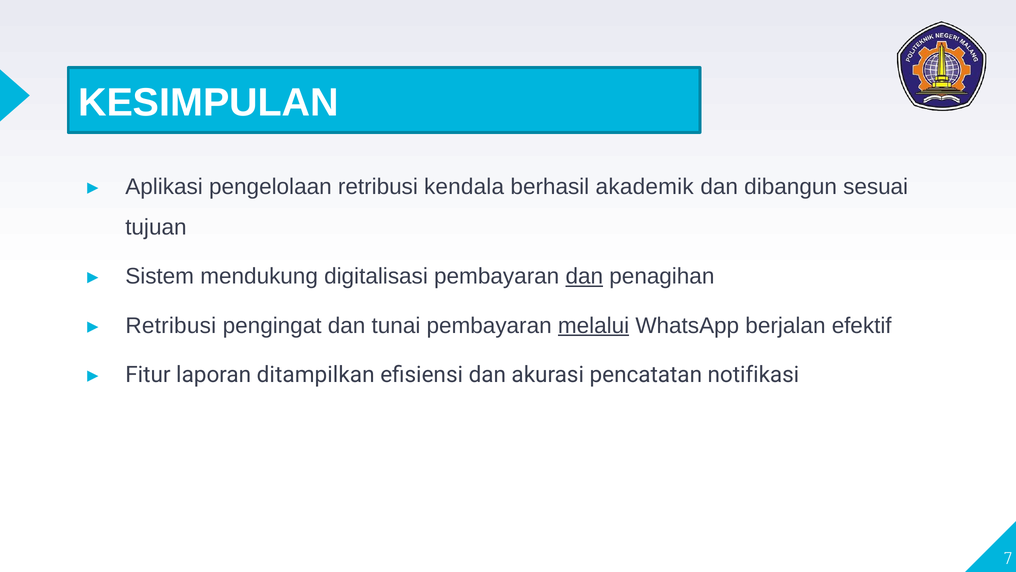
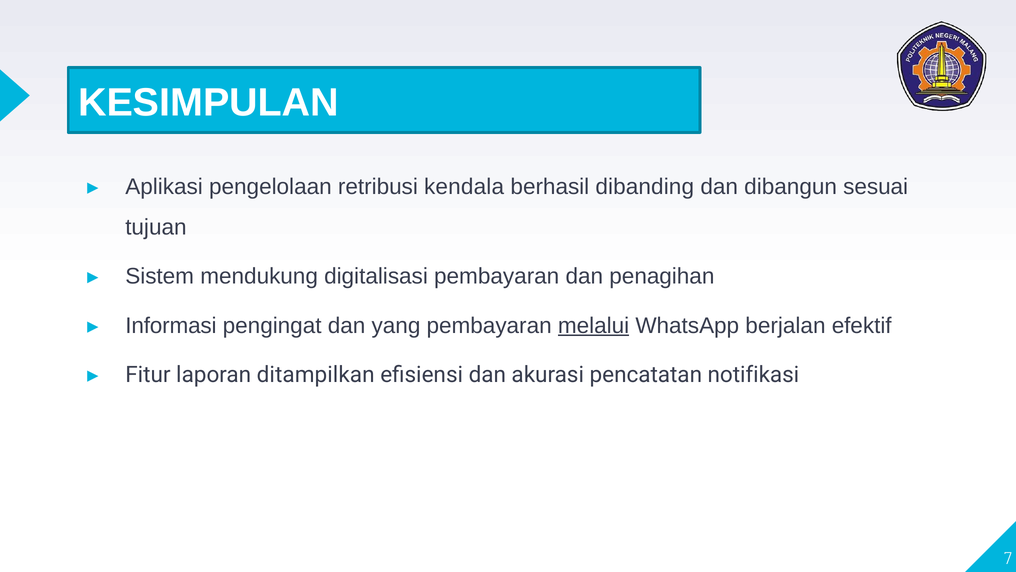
akademik: akademik -> dibanding
dan at (584, 276) underline: present -> none
Retribusi at (171, 325): Retribusi -> Informasi
tunai: tunai -> yang
